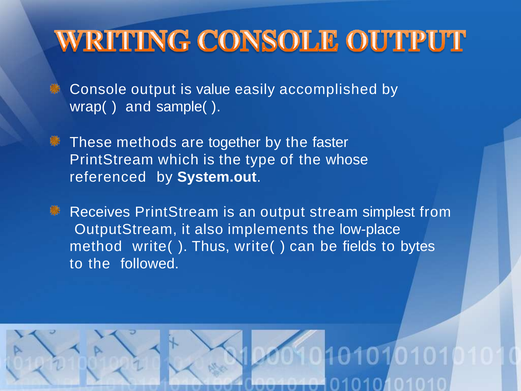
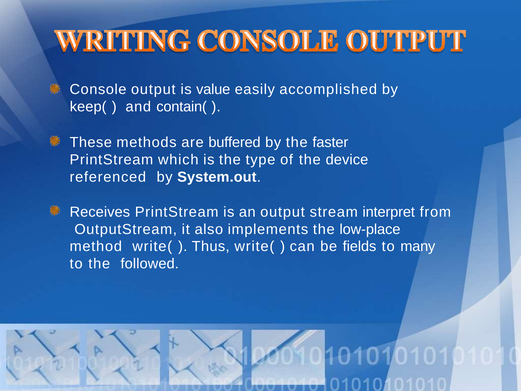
wrap(: wrap( -> keep(
sample(: sample( -> contain(
together: together -> buffered
whose: whose -> device
simplest: simplest -> interpret
bytes: bytes -> many
